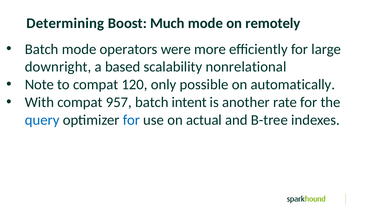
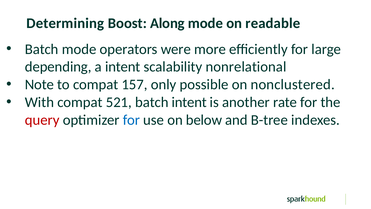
Much: Much -> Along
remotely: remotely -> readable
downright: downright -> depending
a based: based -> intent
120: 120 -> 157
automatically: automatically -> nonclustered
957: 957 -> 521
query colour: blue -> red
actual: actual -> below
